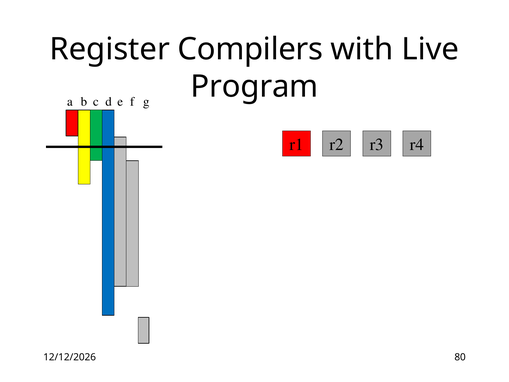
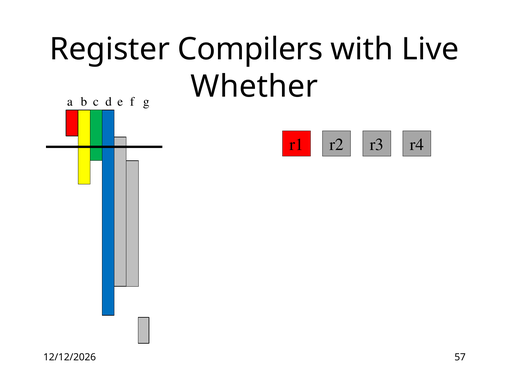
Program: Program -> Whether
80: 80 -> 57
